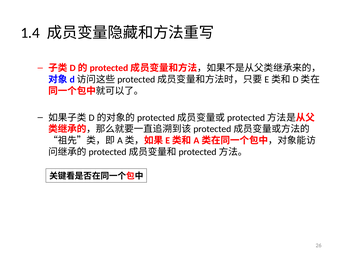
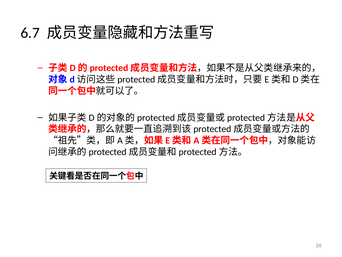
1.4: 1.4 -> 6.7
